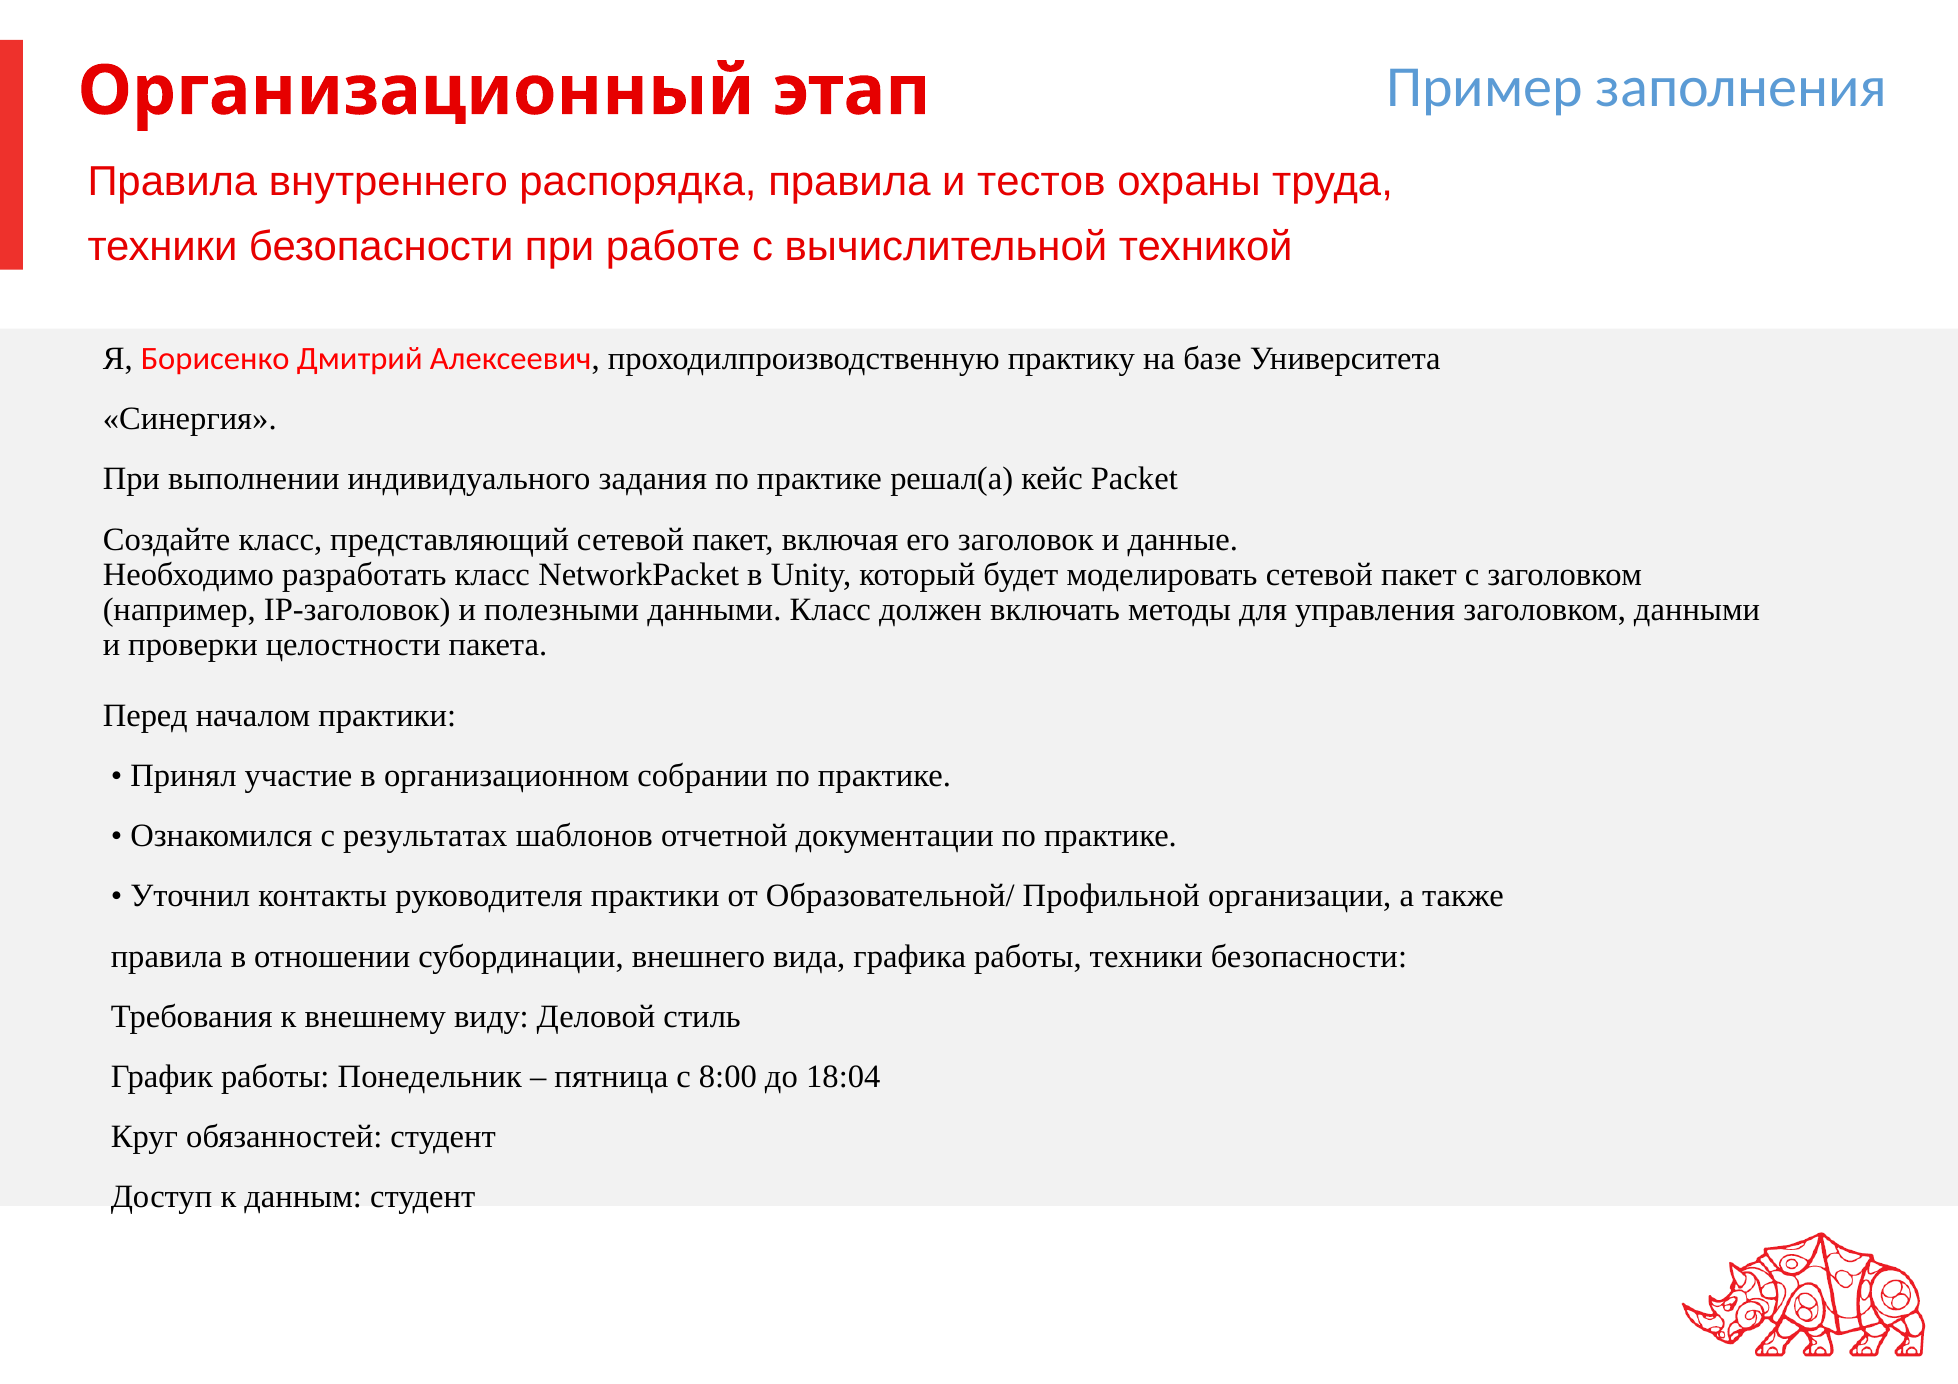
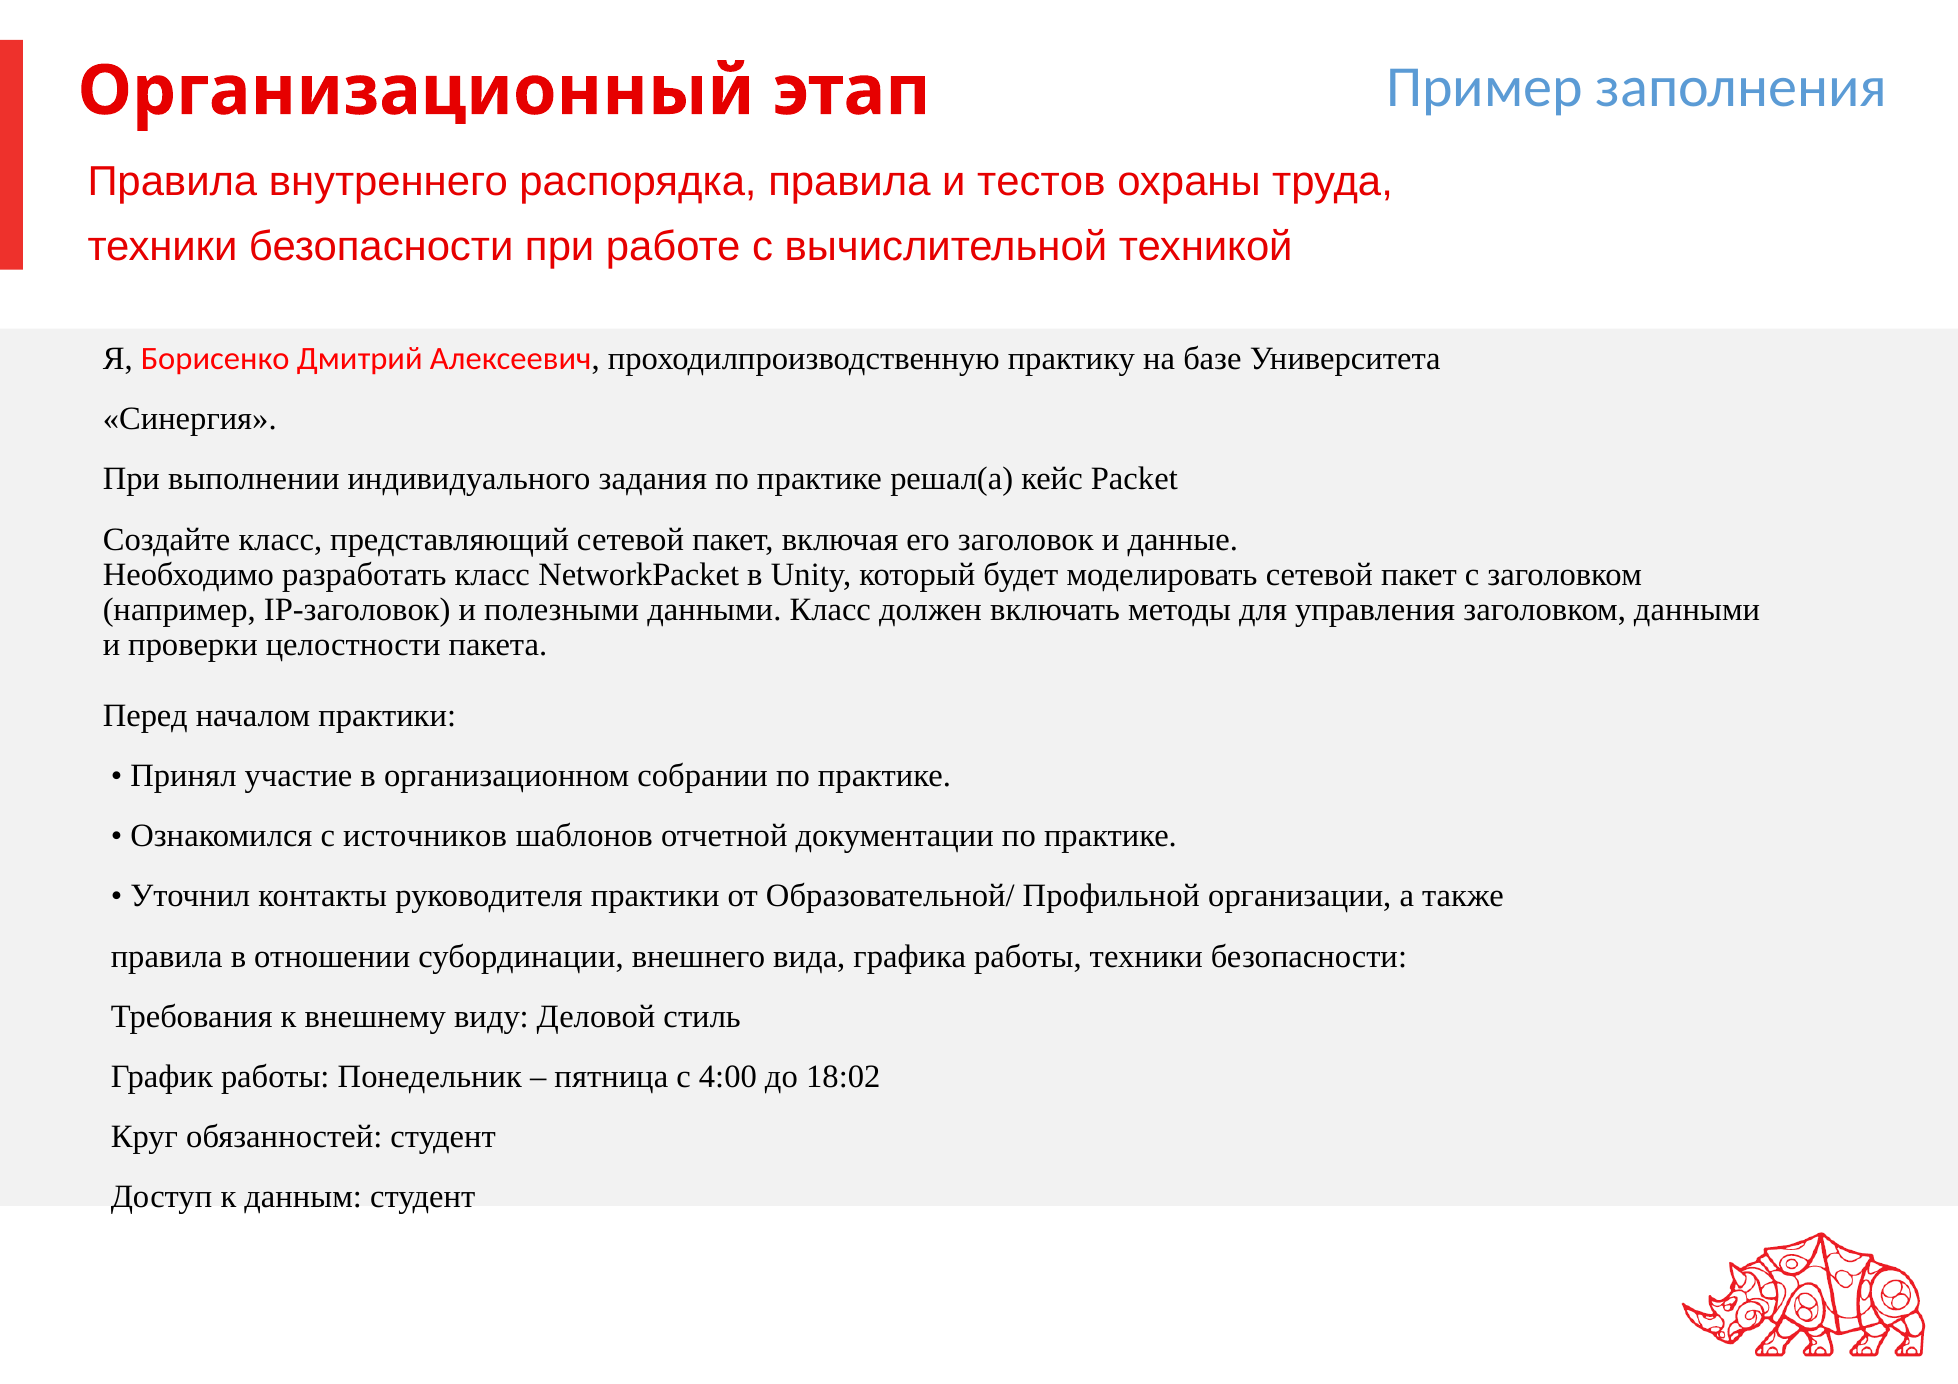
результатах: результатах -> источников
8:00: 8:00 -> 4:00
18:04: 18:04 -> 18:02
